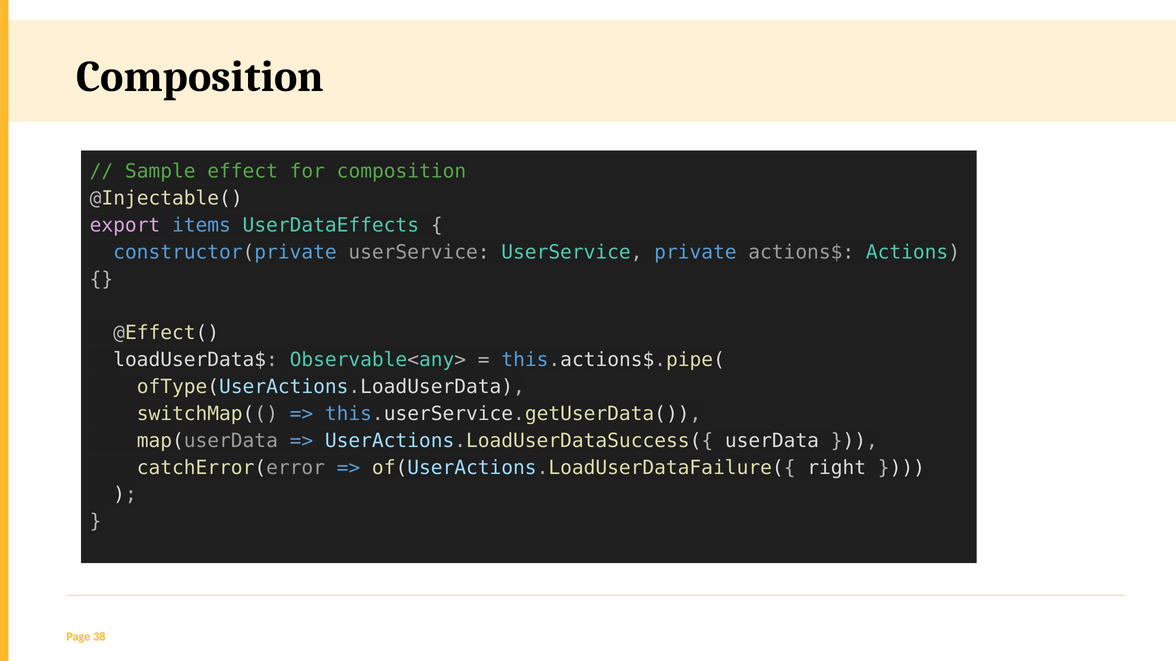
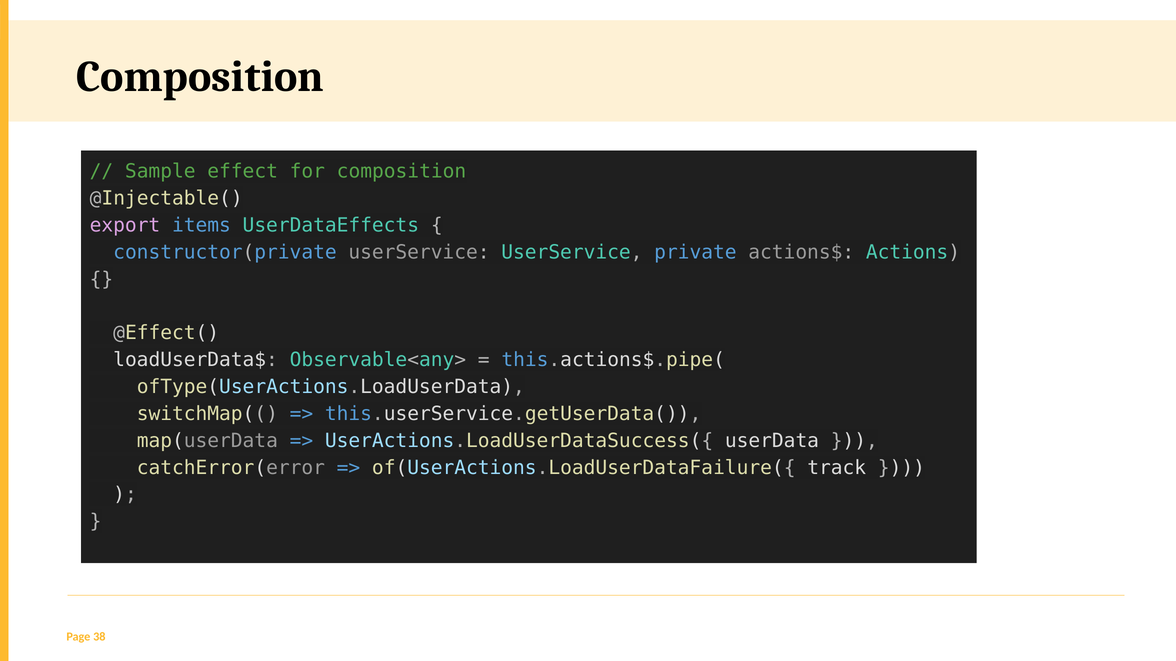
right: right -> track
